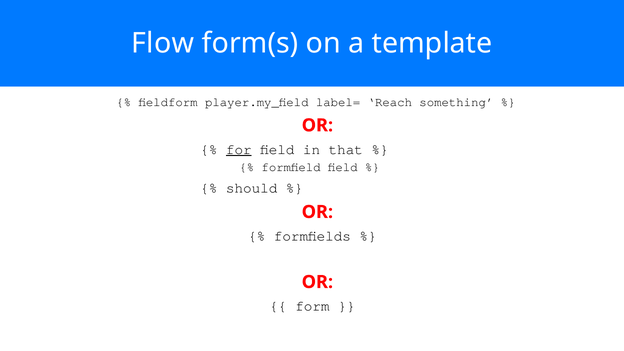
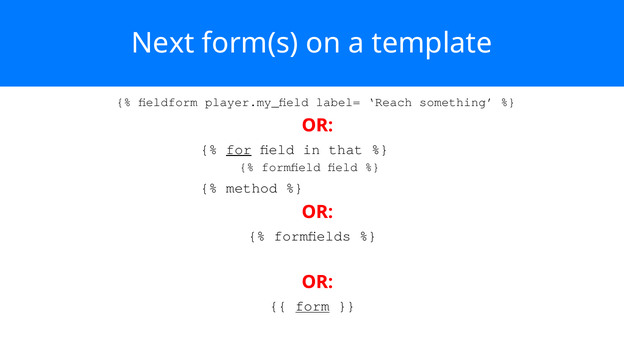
Flow: Flow -> Next
should: should -> method
form underline: none -> present
